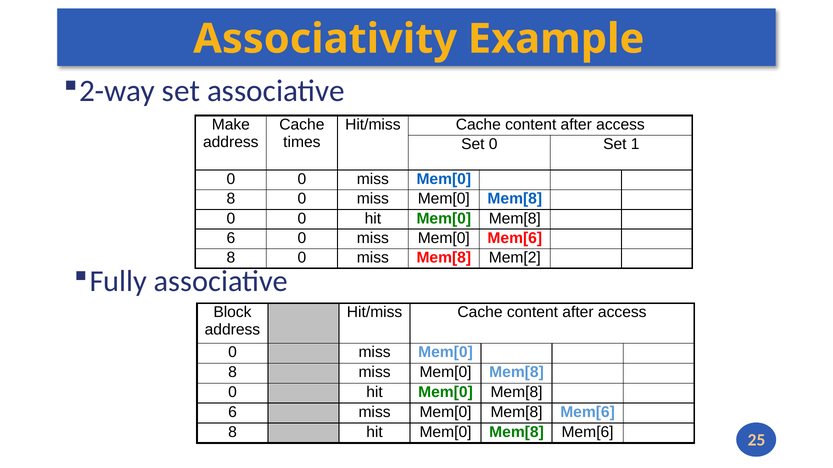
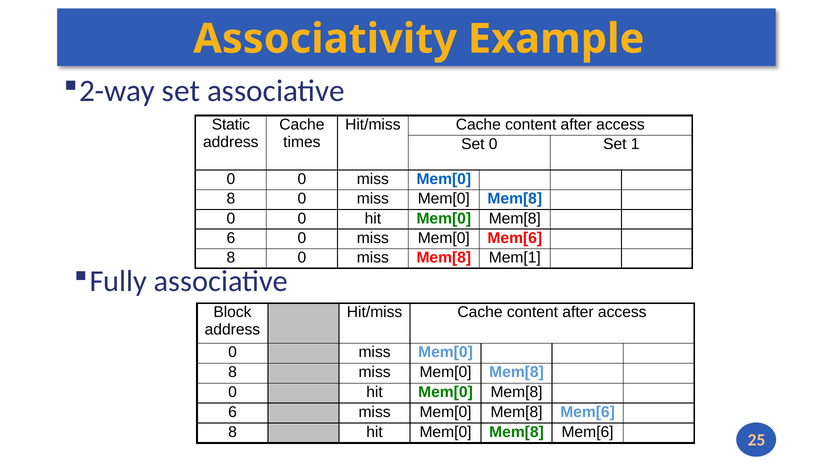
Make: Make -> Static
Mem[2: Mem[2 -> Mem[1
